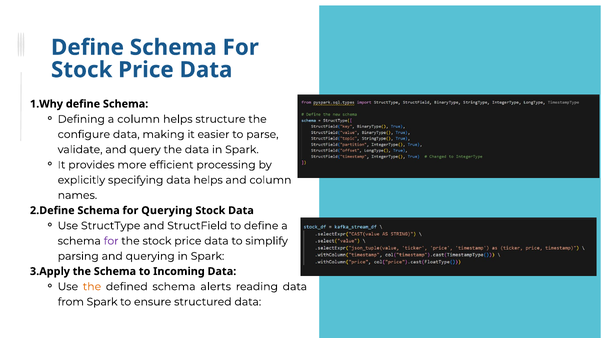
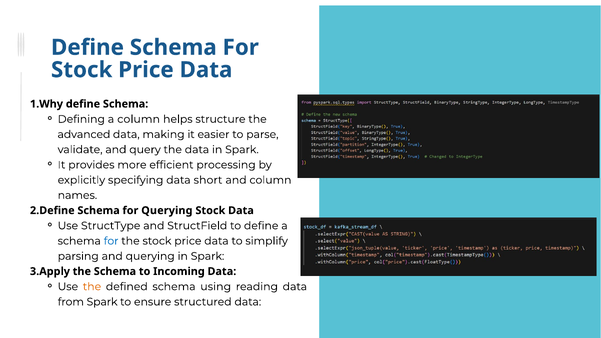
configure: configure -> advanced
data helps: helps -> short
for at (111, 241) colour: purple -> blue
alerts: alerts -> using
